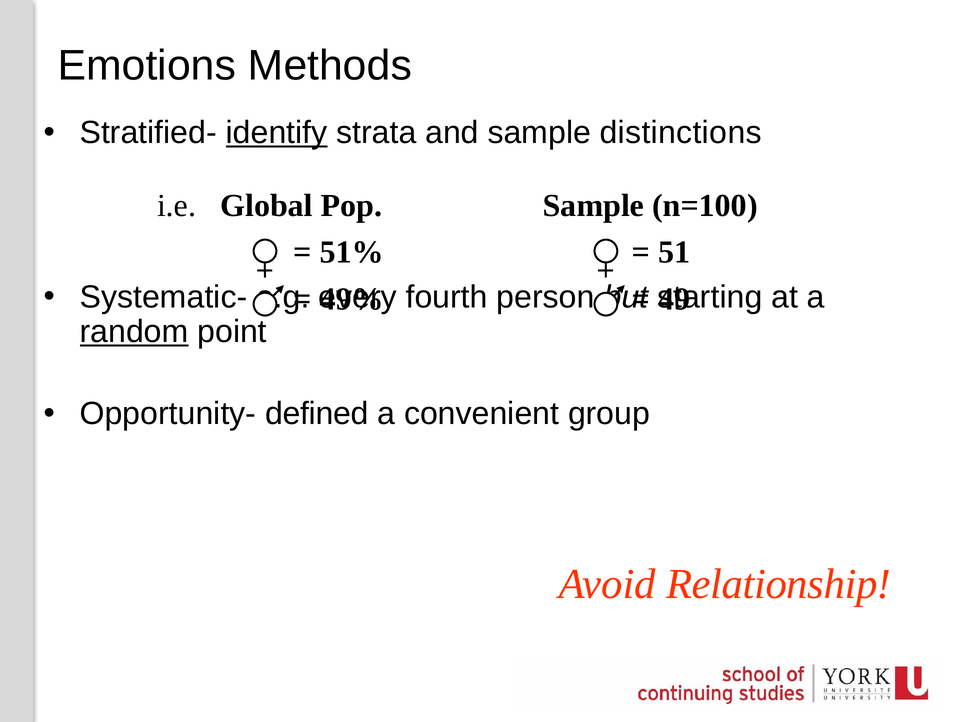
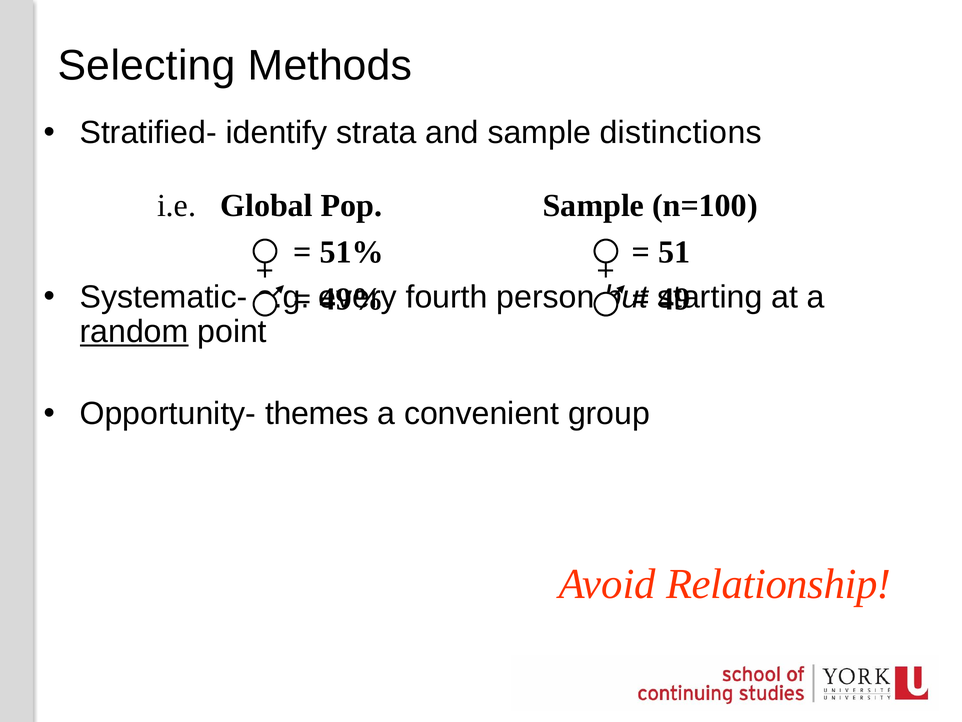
Emotions: Emotions -> Selecting
identify underline: present -> none
defined: defined -> themes
